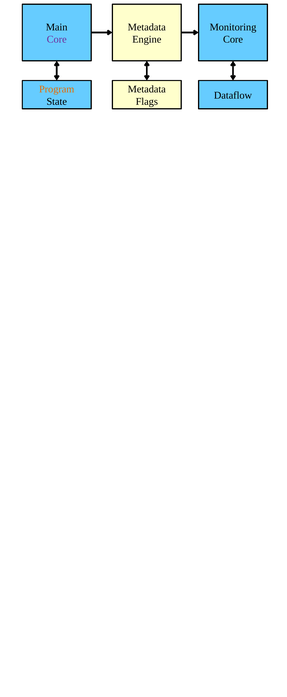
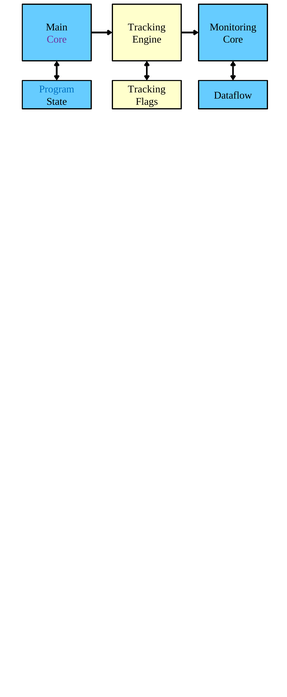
Metadata at (147, 27): Metadata -> Tracking
Program colour: orange -> blue
Metadata at (147, 89): Metadata -> Tracking
